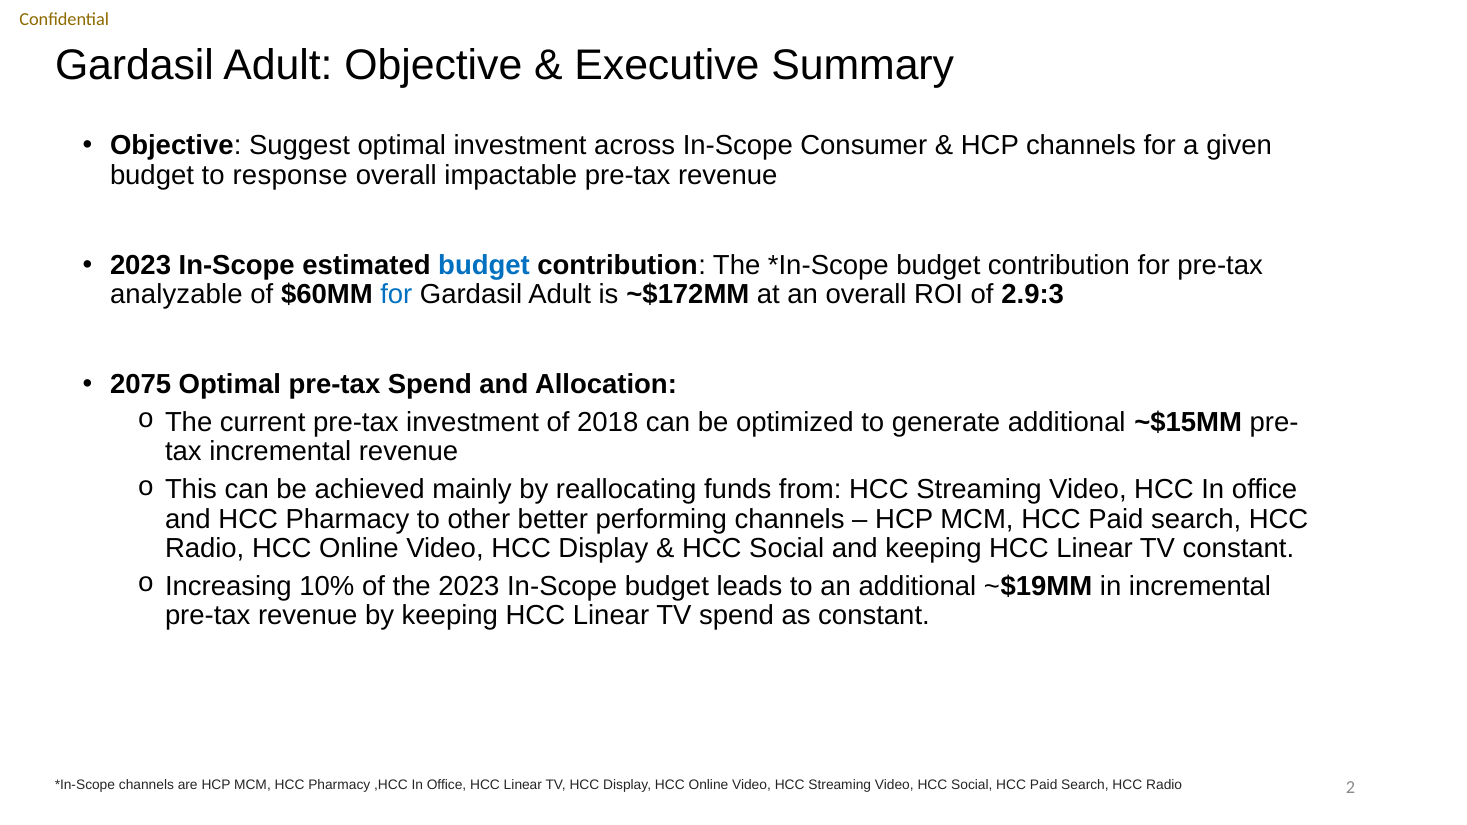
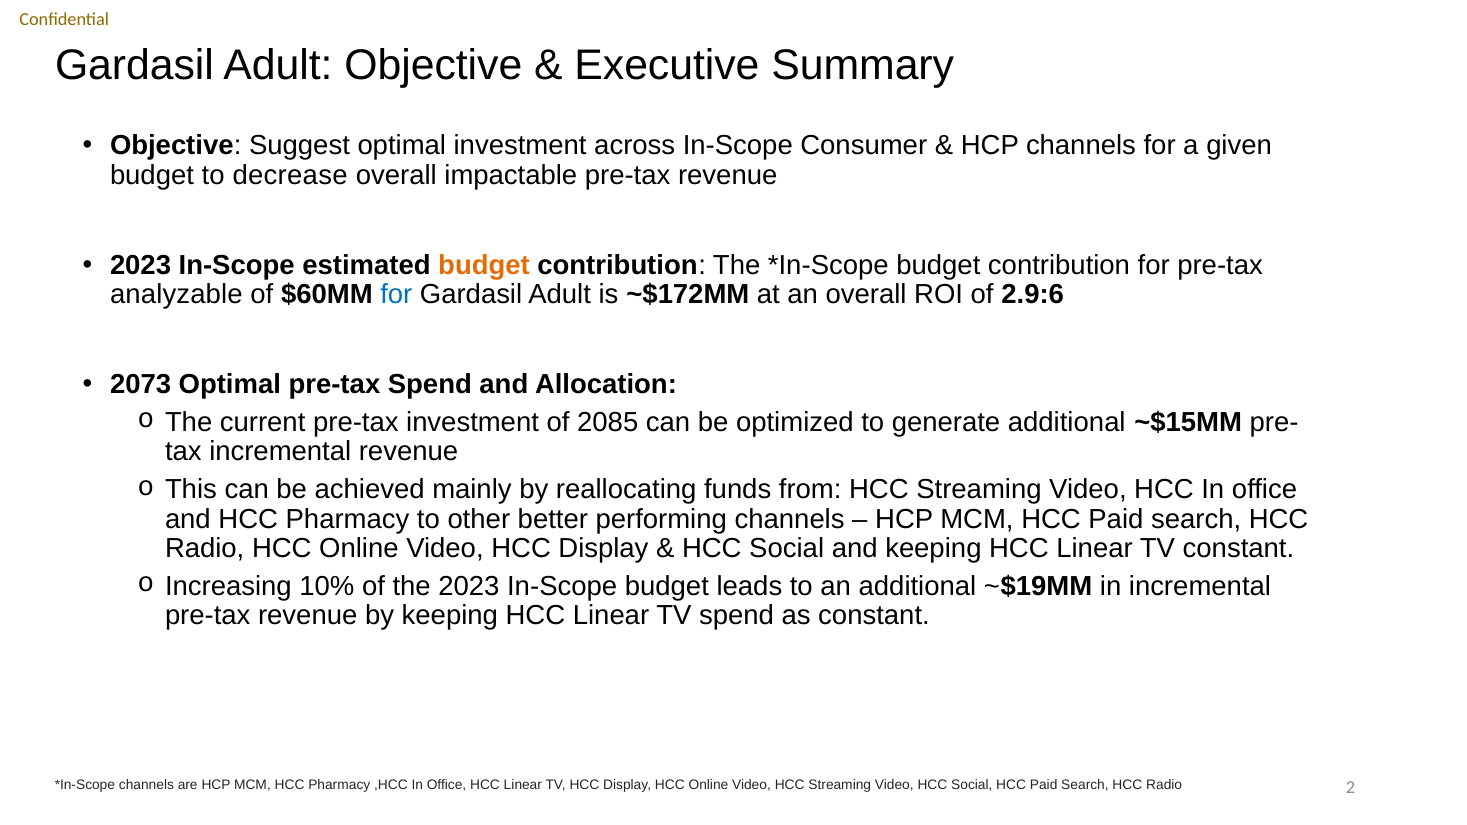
response: response -> decrease
budget at (484, 265) colour: blue -> orange
2.9:3: 2.9:3 -> 2.9:6
2075: 2075 -> 2073
2018: 2018 -> 2085
